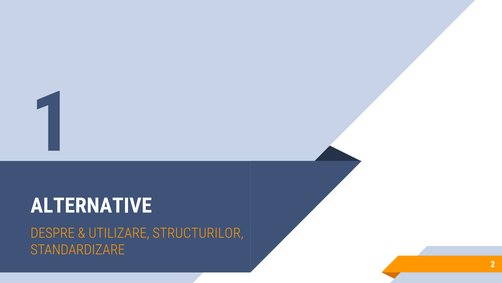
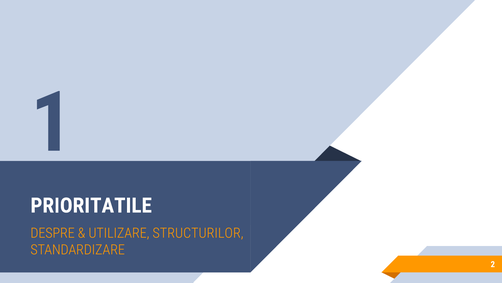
ALTERNATIVE: ALTERNATIVE -> PRIORITATILE
